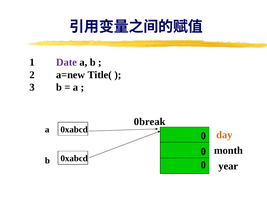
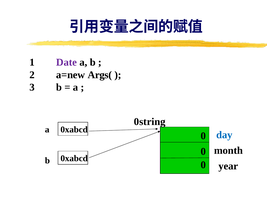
Title(: Title( -> Args(
0break: 0break -> 0string
day colour: orange -> blue
